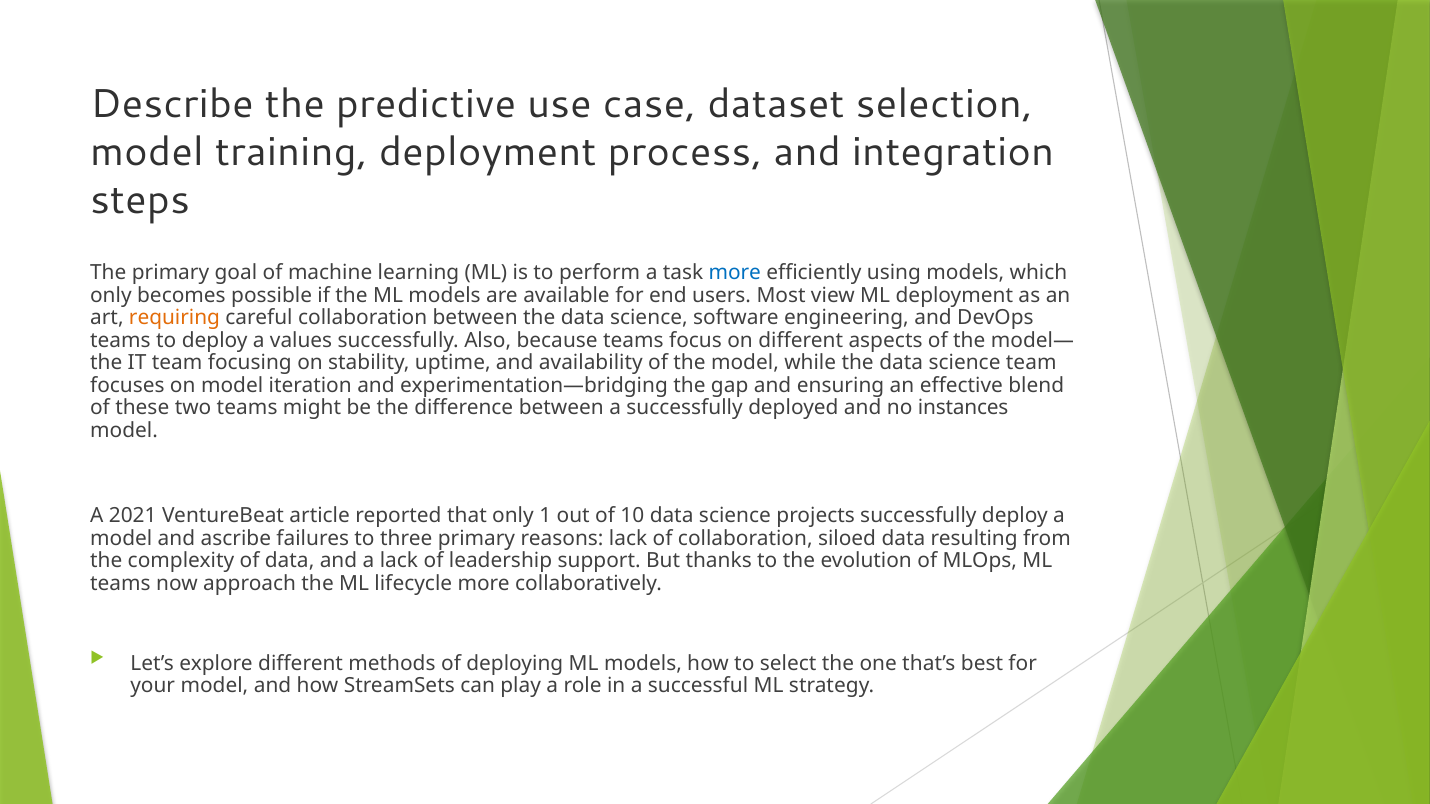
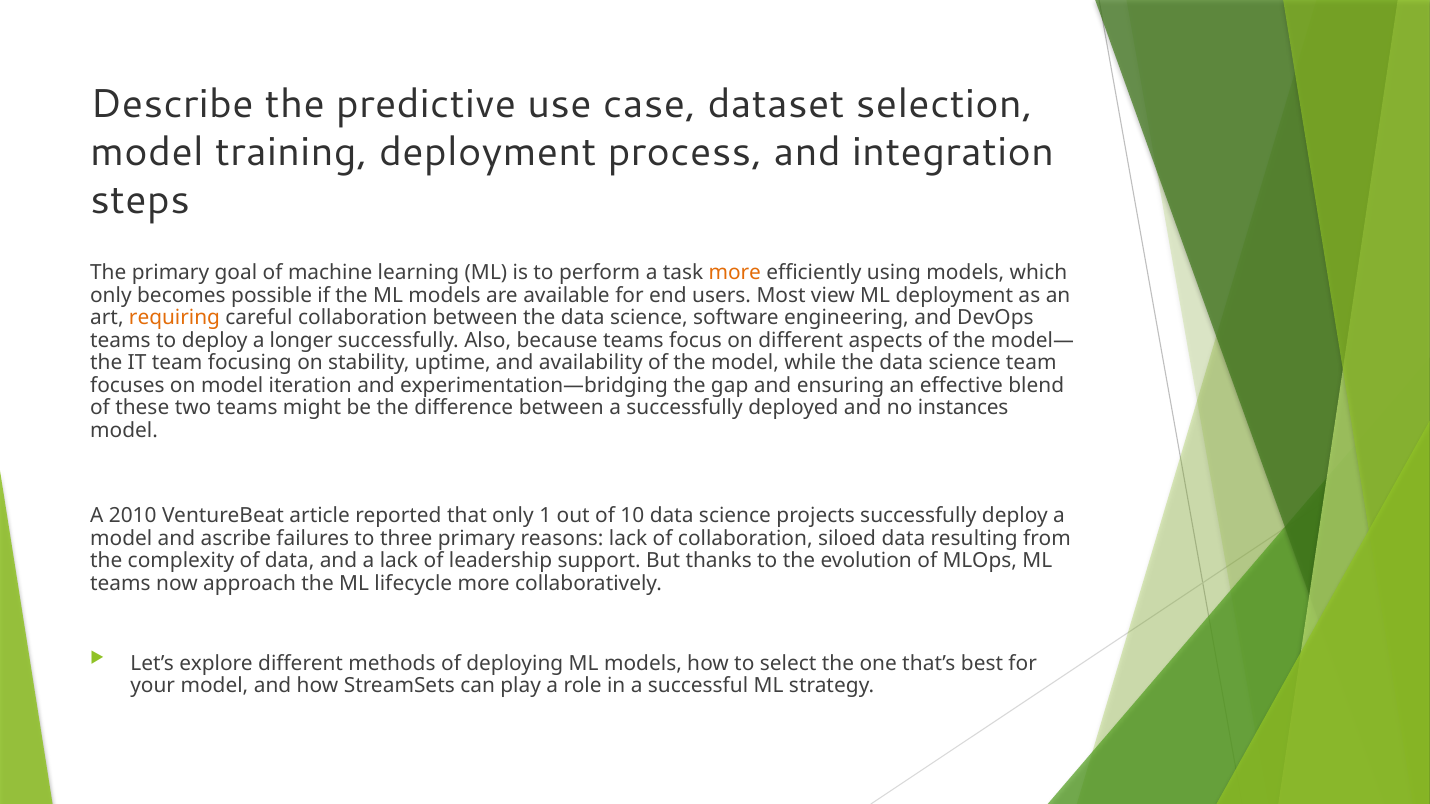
more at (735, 273) colour: blue -> orange
values: values -> longer
2021: 2021 -> 2010
